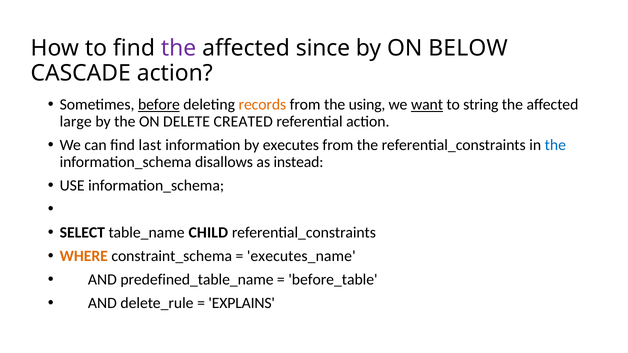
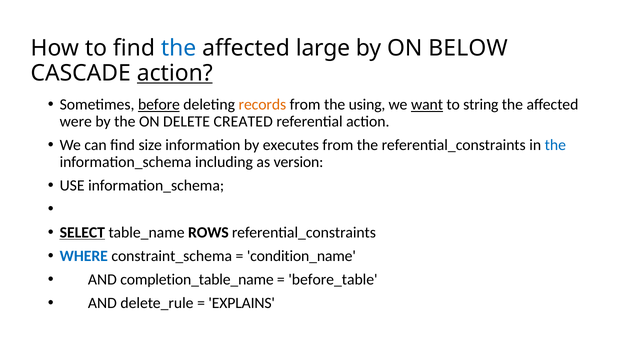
the at (179, 48) colour: purple -> blue
since: since -> large
action at (175, 73) underline: none -> present
large: large -> were
last: last -> size
disallows: disallows -> including
instead: instead -> version
SELECT underline: none -> present
CHILD: CHILD -> ROWS
WHERE colour: orange -> blue
executes_name: executes_name -> condition_name
predefined_table_name: predefined_table_name -> completion_table_name
